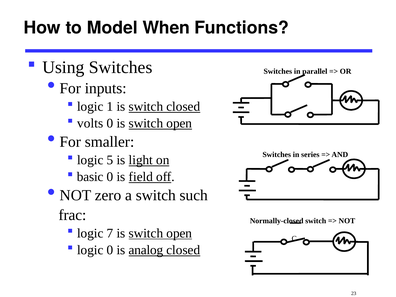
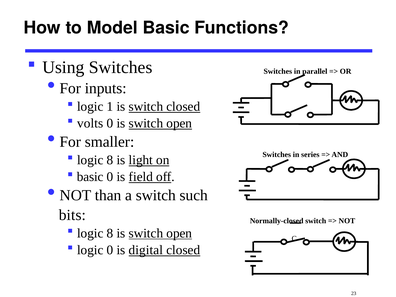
Model When: When -> Basic
5 at (110, 160): 5 -> 8
zero: zero -> than
frac: frac -> bits
7 at (110, 233): 7 -> 8
analog: analog -> digital
